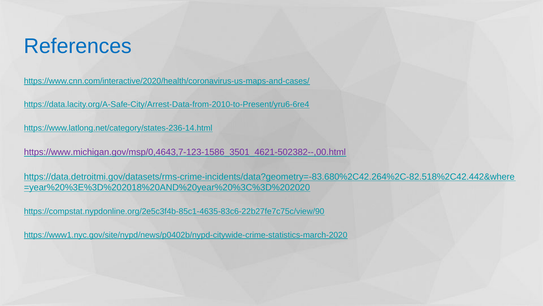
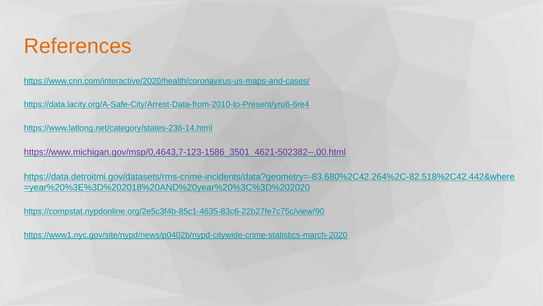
References colour: blue -> orange
